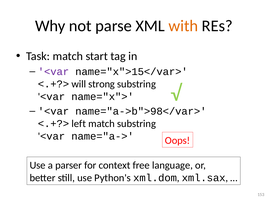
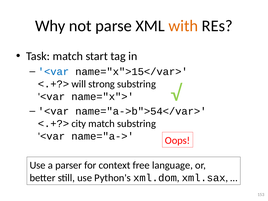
<var at (53, 72) colour: purple -> blue
name="a->b">98</var>: name="a->b">98</var> -> name="a->b">54</var>
left: left -> city
